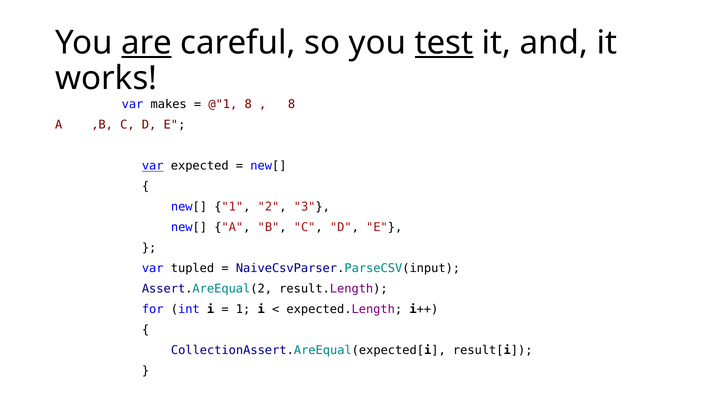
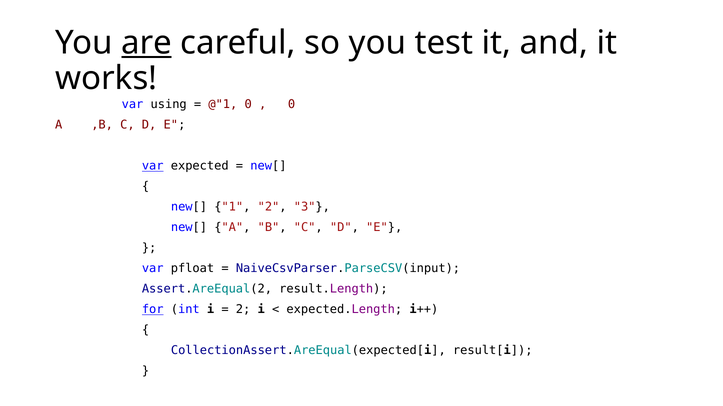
test underline: present -> none
makes: makes -> using
@"1 8: 8 -> 0
8 at (292, 105): 8 -> 0
tupled: tupled -> pfloat
for underline: none -> present
1 at (243, 310): 1 -> 2
